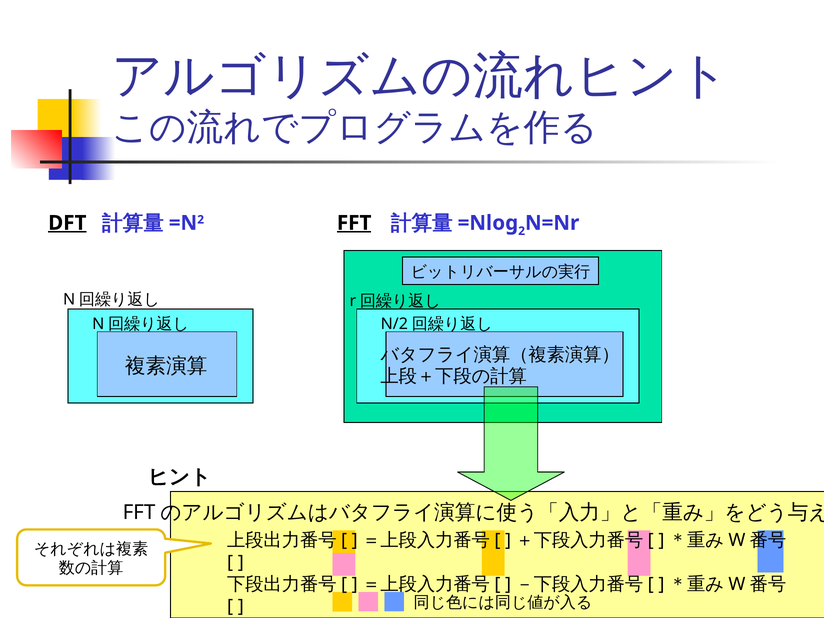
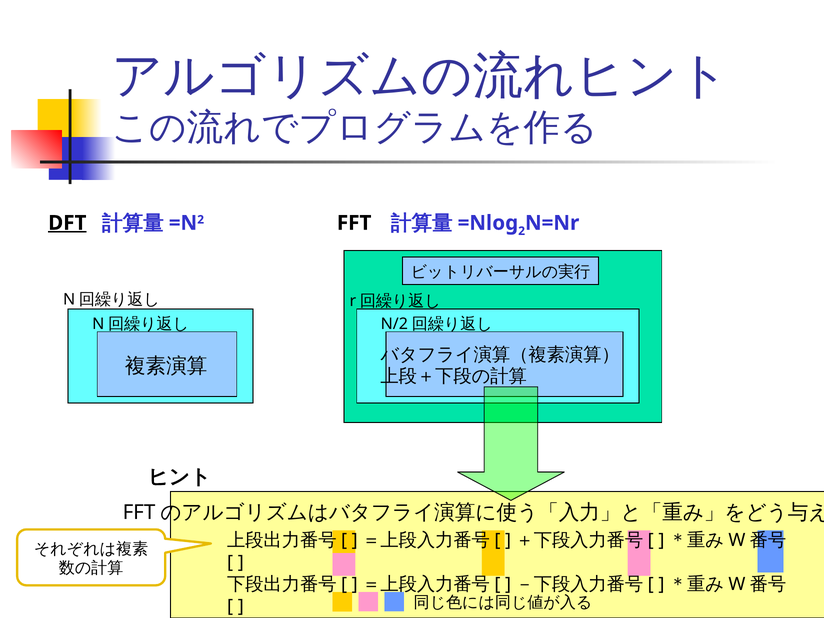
FFT underline: present -> none
